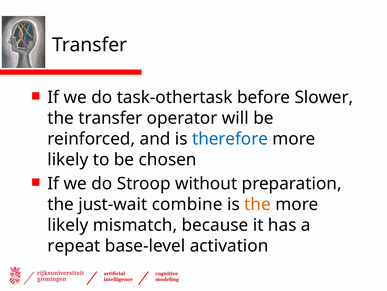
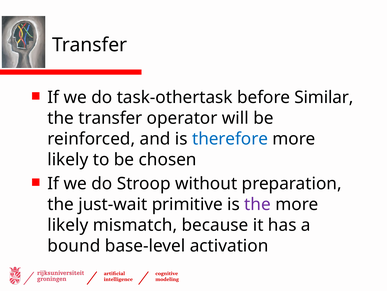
Slower: Slower -> Similar
combine: combine -> primitive
the at (258, 204) colour: orange -> purple
repeat: repeat -> bound
